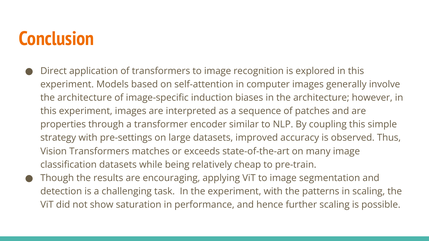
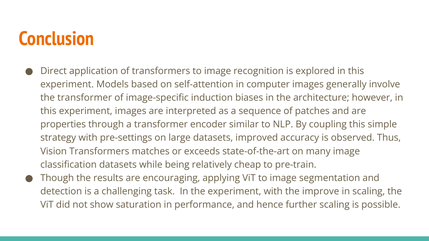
architecture at (85, 98): architecture -> transformer
patterns: patterns -> improve
